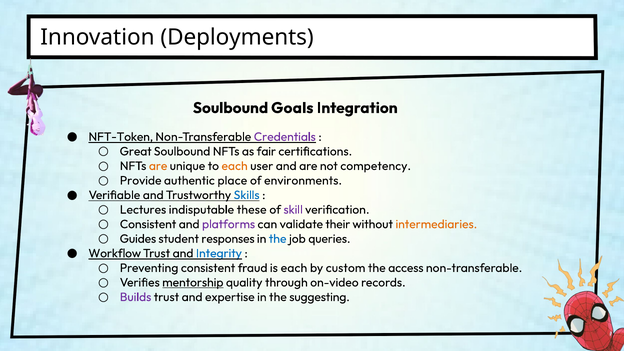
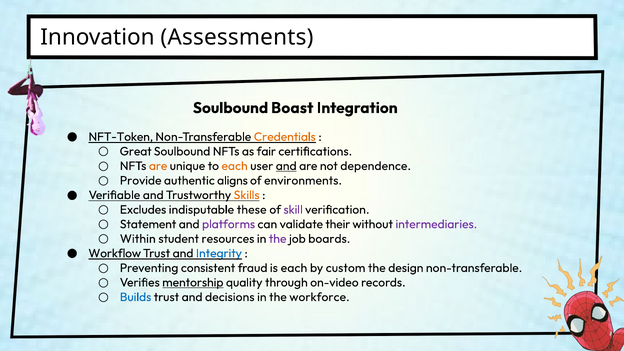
Deployments: Deployments -> Assessments
Goals: Goals -> Boast
Credentials colour: purple -> orange
and at (286, 166) underline: none -> present
competency: competency -> dependence
place: place -> aligns
Skills colour: blue -> orange
Lectures: Lectures -> Excludes
Consistent at (148, 224): Consistent -> Statement
intermediaries colour: orange -> purple
Guides: Guides -> Within
responses: responses -> resources
the at (278, 239) colour: blue -> purple
queries: queries -> boards
access: access -> design
Builds colour: purple -> blue
expertise: expertise -> decisions
suggesting: suggesting -> workforce
